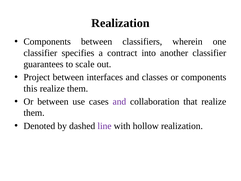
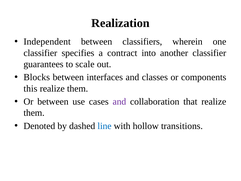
Components at (47, 42): Components -> Independent
Project: Project -> Blocks
line colour: purple -> blue
hollow realization: realization -> transitions
